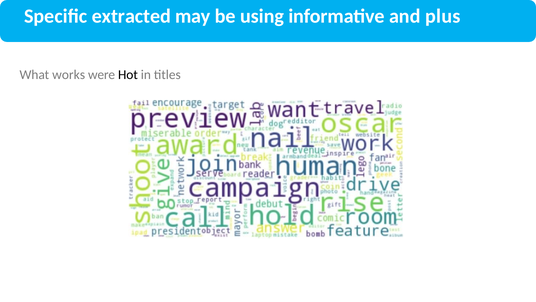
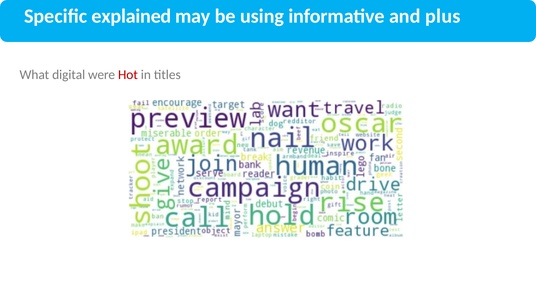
extracted: extracted -> explained
works: works -> digital
Hot colour: black -> red
